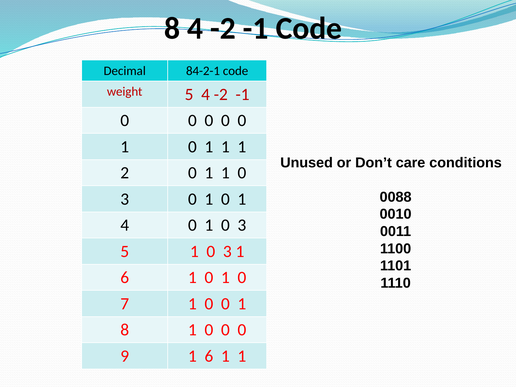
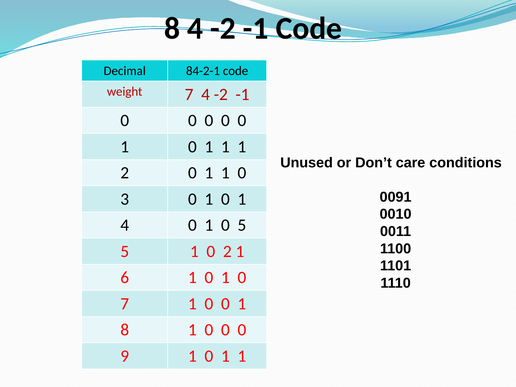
weight 5: 5 -> 7
0088: 0088 -> 0091
0 1 0 3: 3 -> 5
5 1 0 3: 3 -> 2
9 1 6: 6 -> 0
